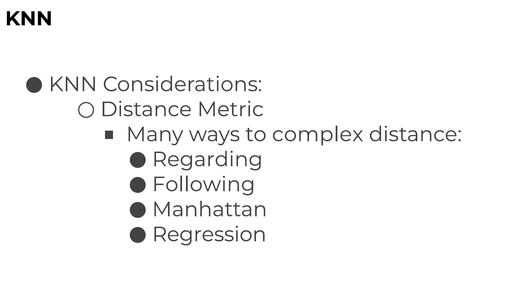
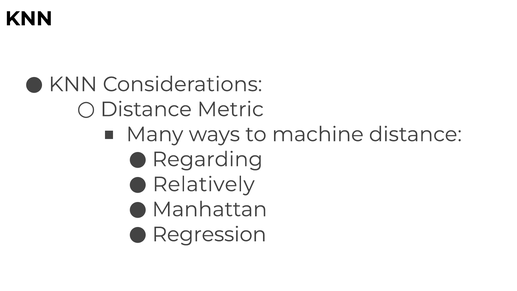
complex: complex -> machine
Following: Following -> Relatively
